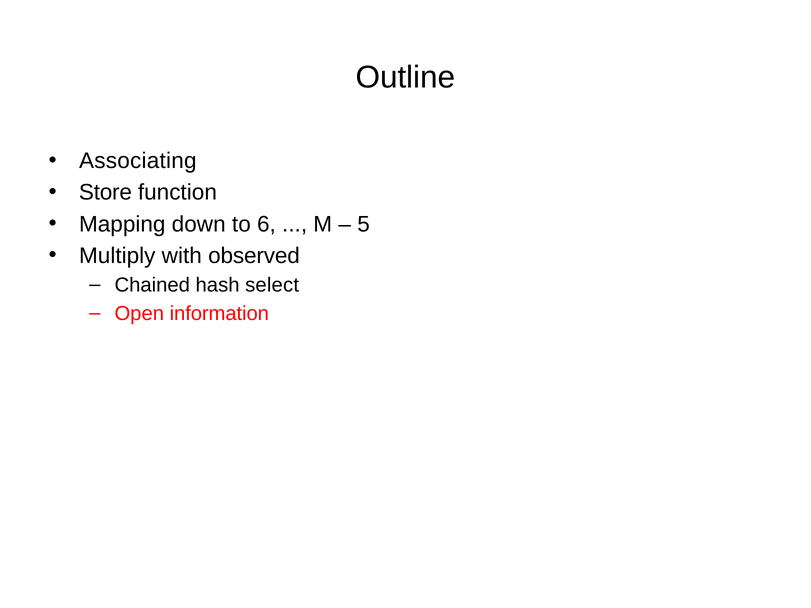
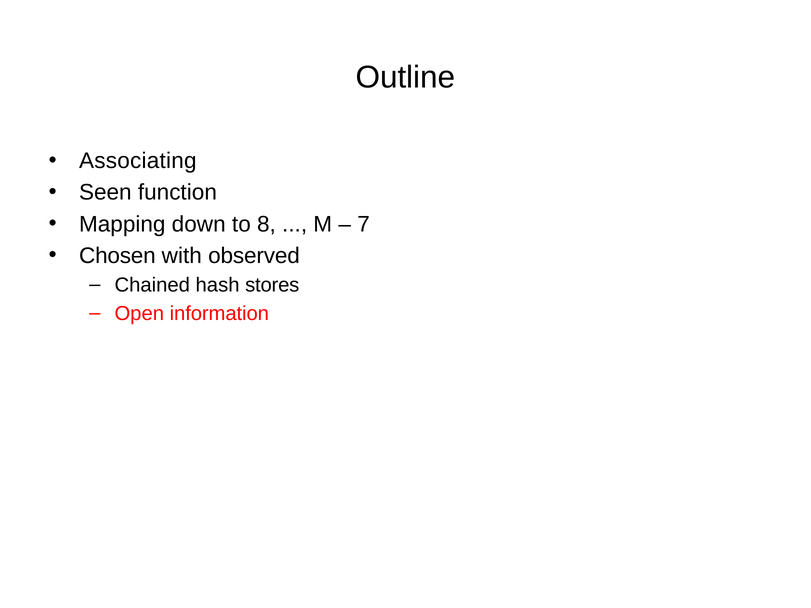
Store: Store -> Seen
6: 6 -> 8
5: 5 -> 7
Multiply: Multiply -> Chosen
select: select -> stores
